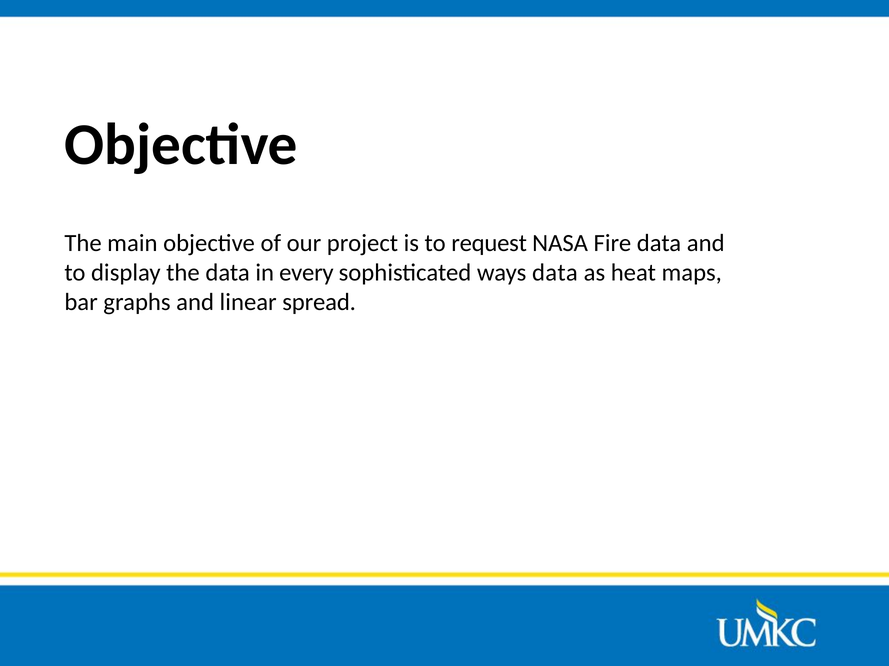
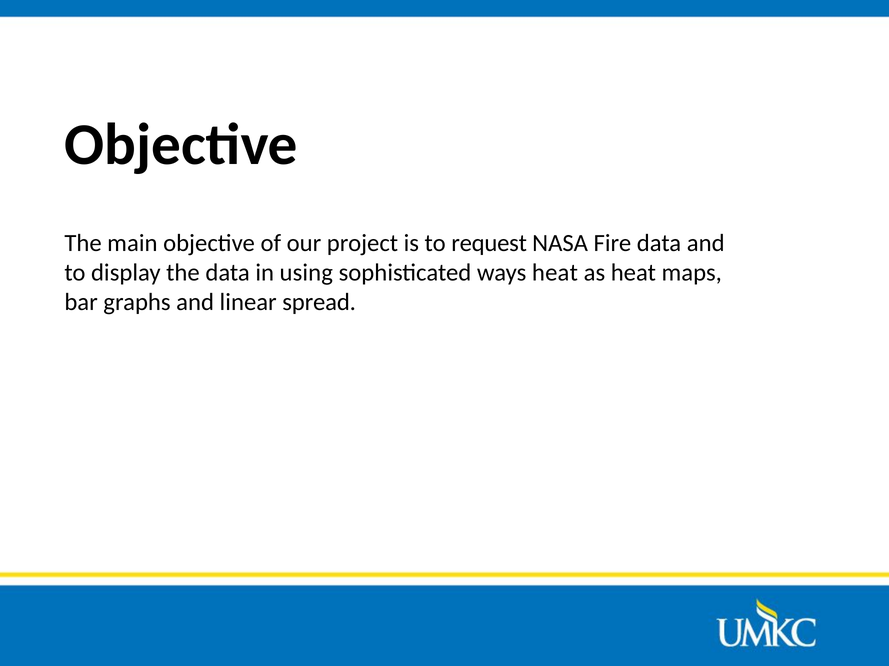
every: every -> using
ways data: data -> heat
